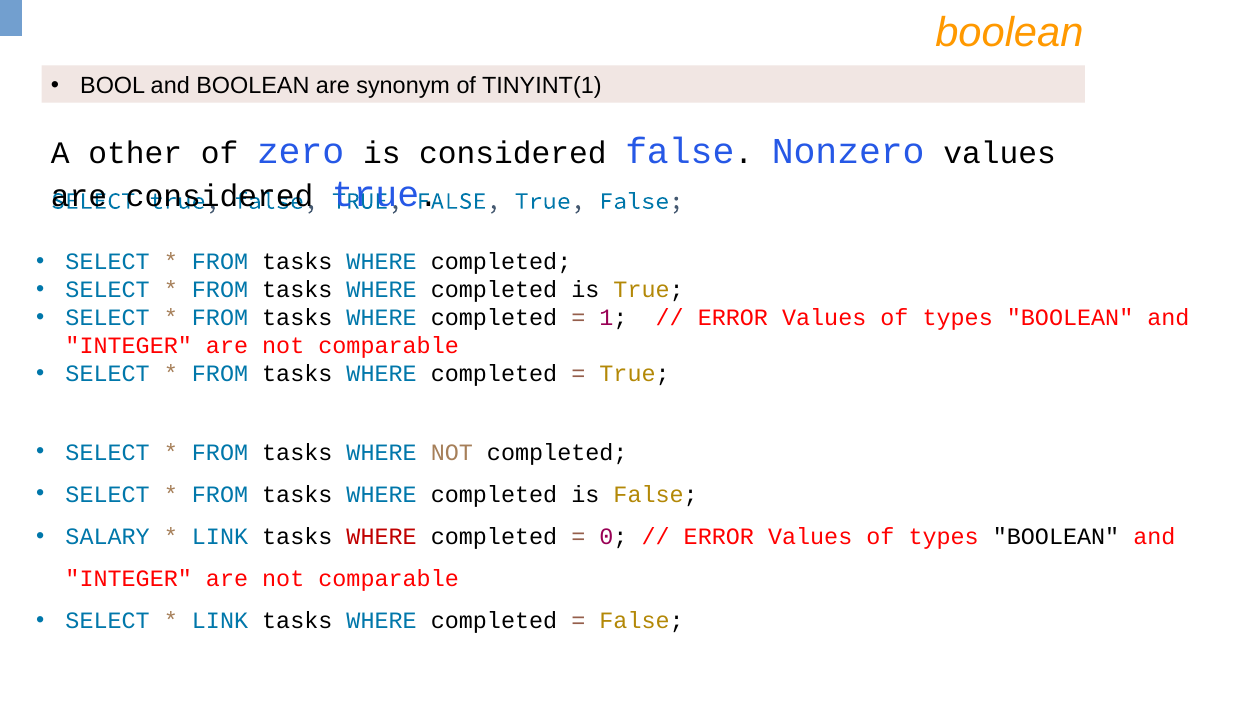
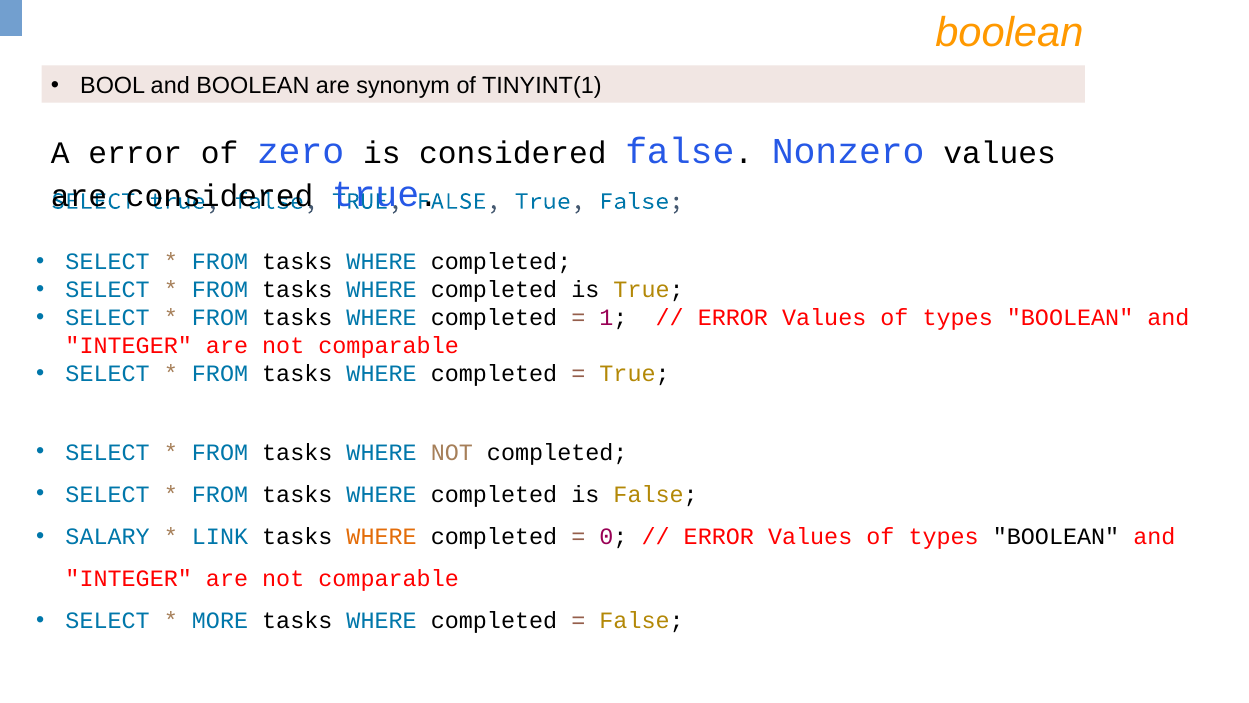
A other: other -> error
WHERE at (382, 536) colour: red -> orange
LINK at (220, 621): LINK -> MORE
